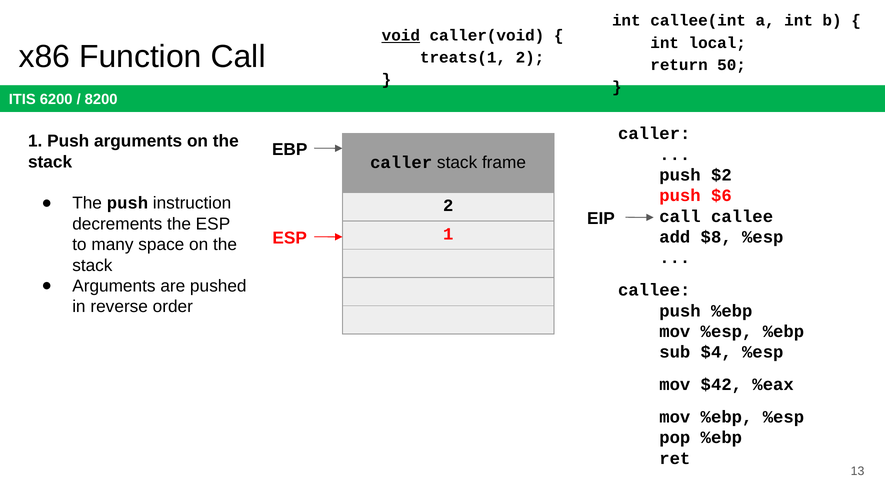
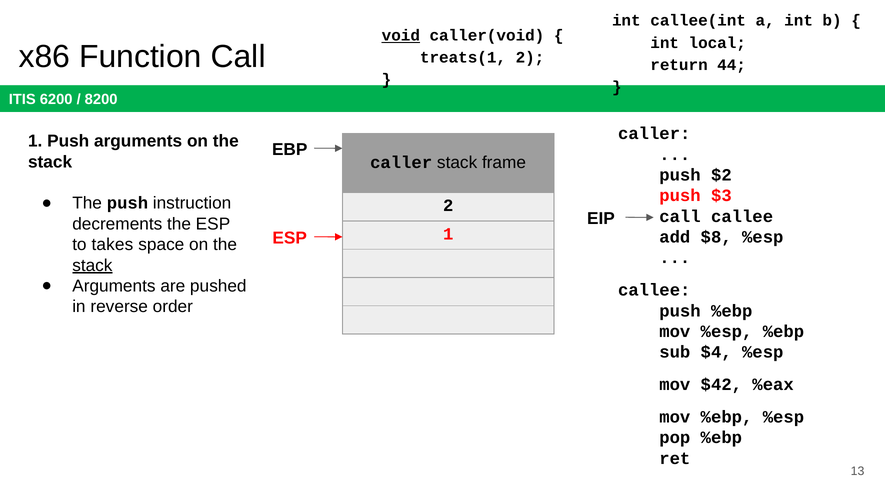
50: 50 -> 44
$6: $6 -> $3
many: many -> takes
stack at (92, 265) underline: none -> present
